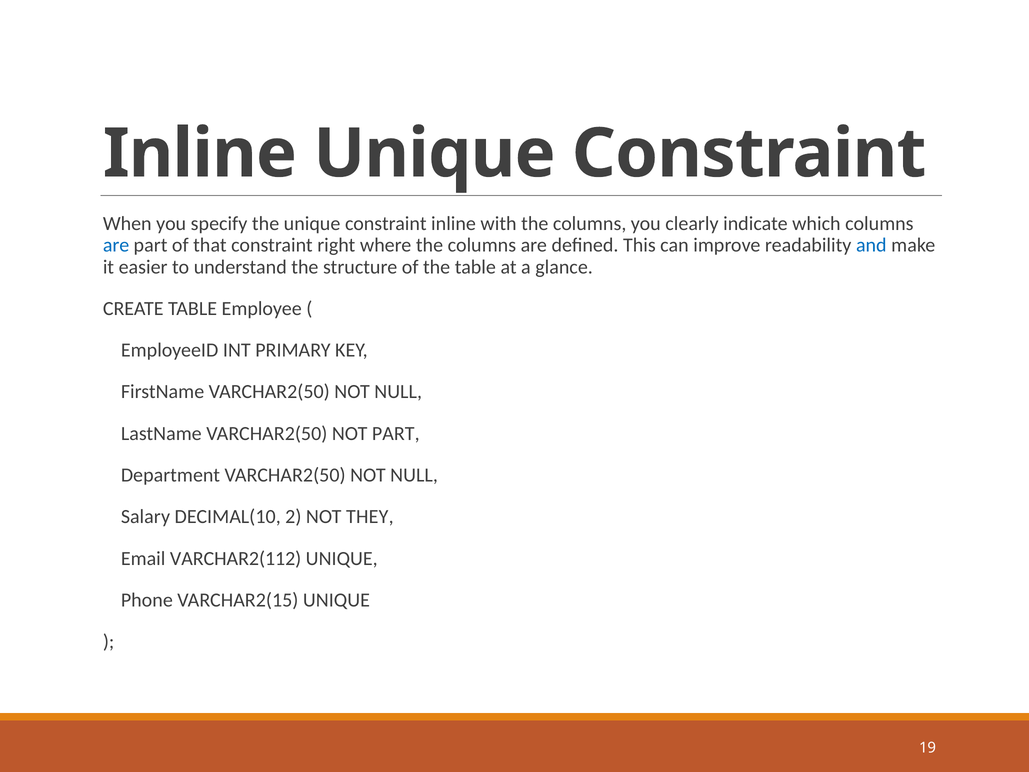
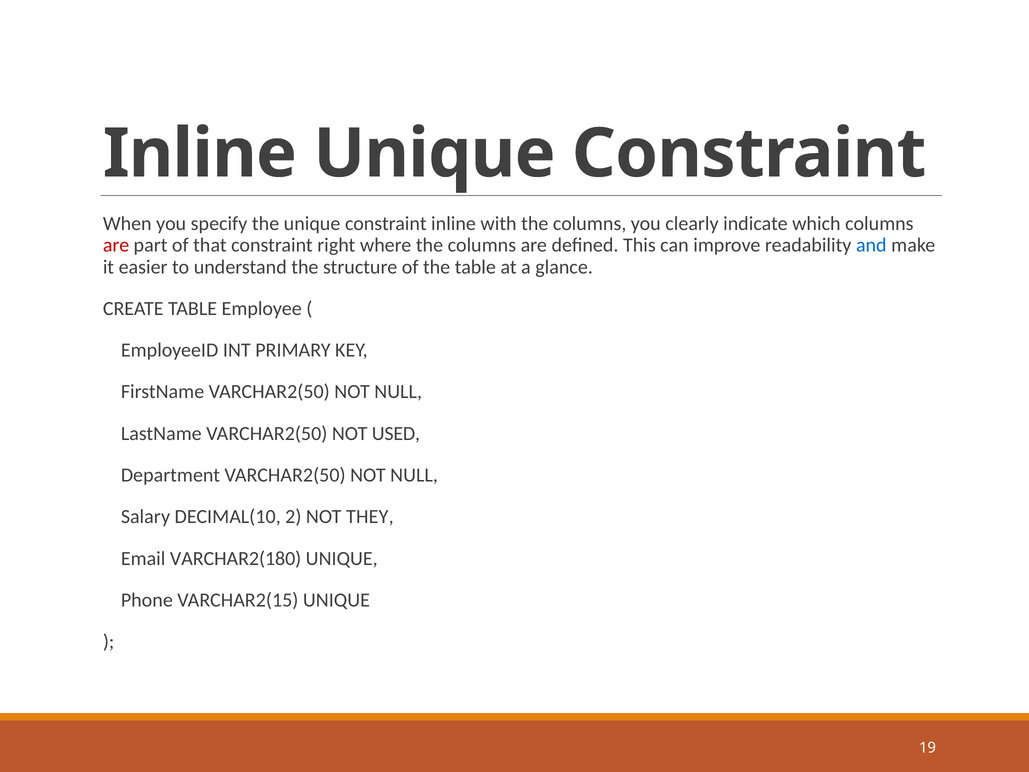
are at (116, 245) colour: blue -> red
NOT PART: PART -> USED
VARCHAR2(112: VARCHAR2(112 -> VARCHAR2(180
